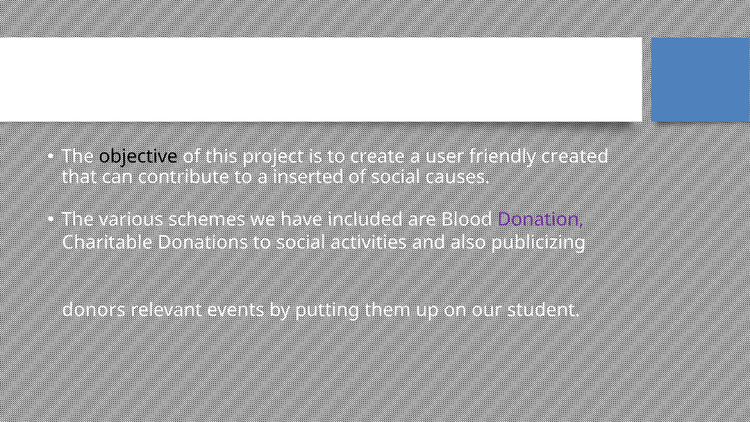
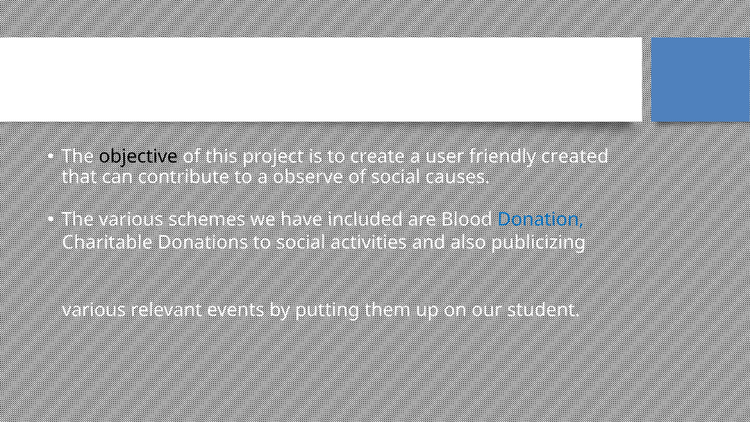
inserted: inserted -> observe
Donation colour: purple -> blue
donors at (94, 310): donors -> various
